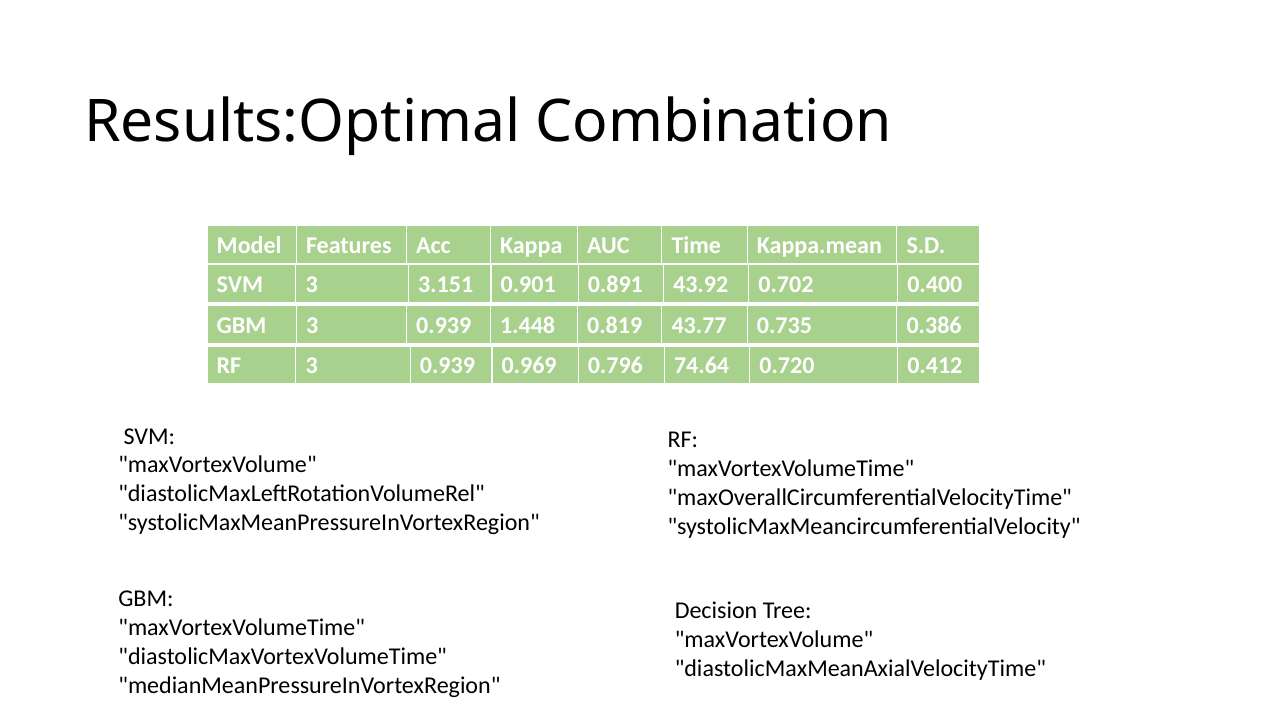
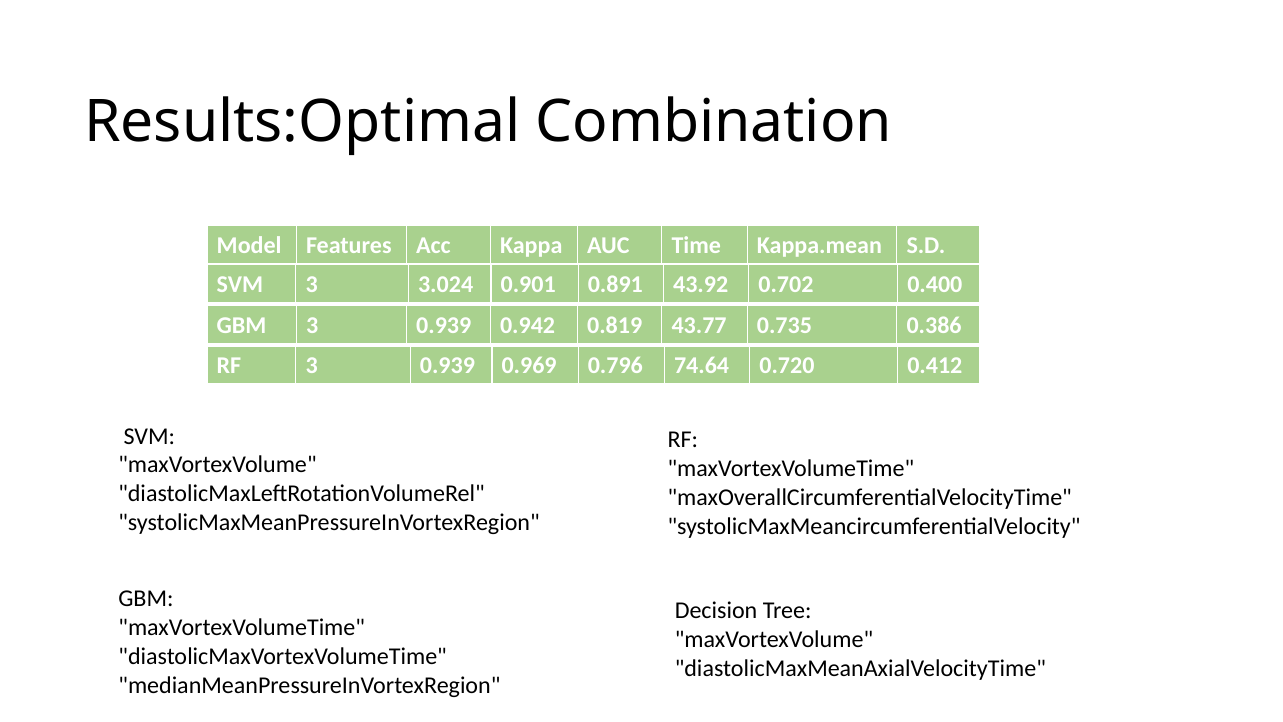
3.151: 3.151 -> 3.024
1.448: 1.448 -> 0.942
